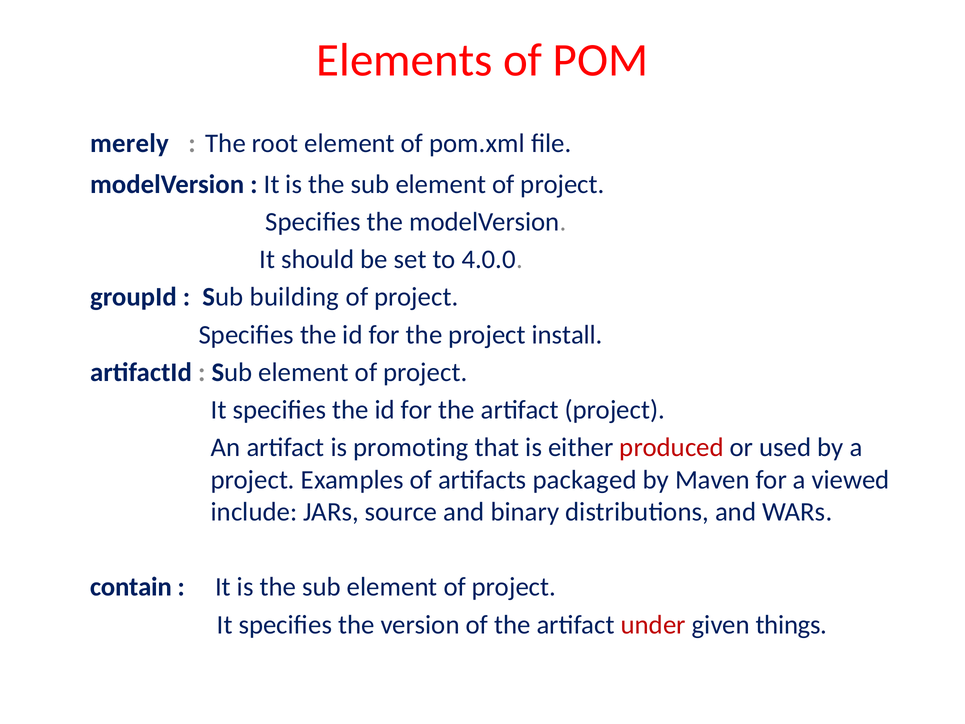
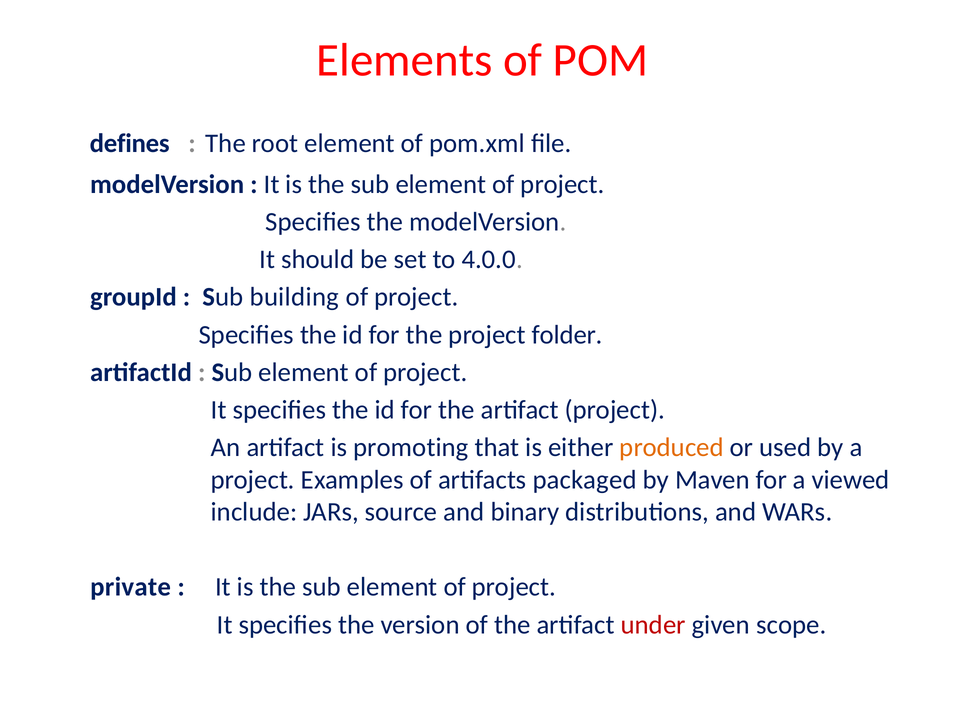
merely: merely -> defines
install: install -> folder
produced colour: red -> orange
contain: contain -> private
things: things -> scope
